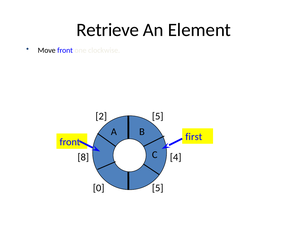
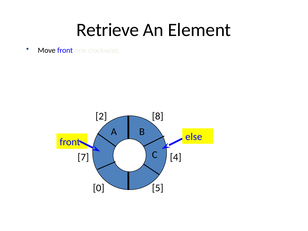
2 5: 5 -> 8
first: first -> else
8: 8 -> 7
